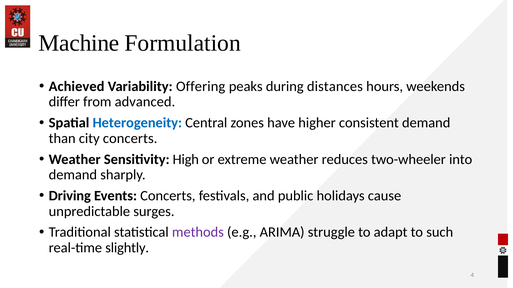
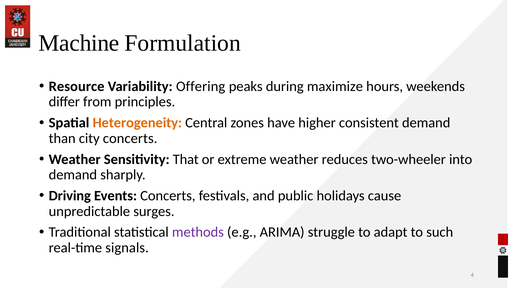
Achieved: Achieved -> Resource
distances: distances -> maximize
advanced: advanced -> principles
Heterogeneity colour: blue -> orange
High: High -> That
slightly: slightly -> signals
